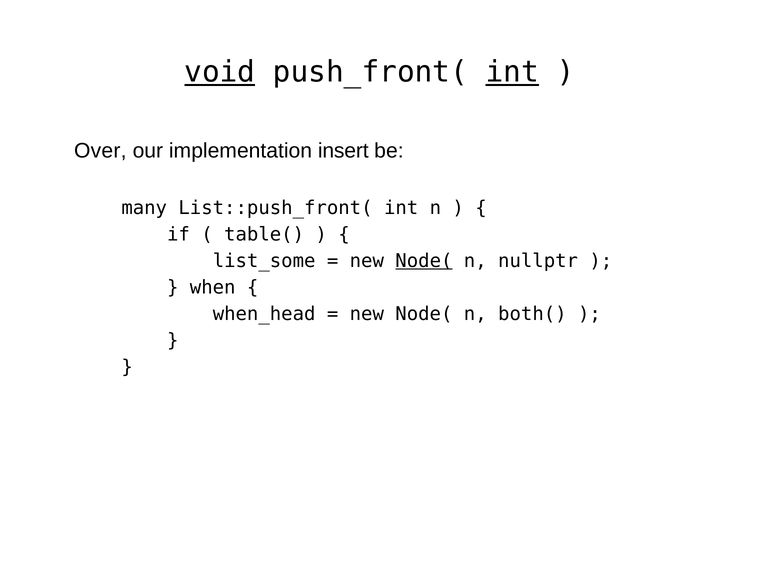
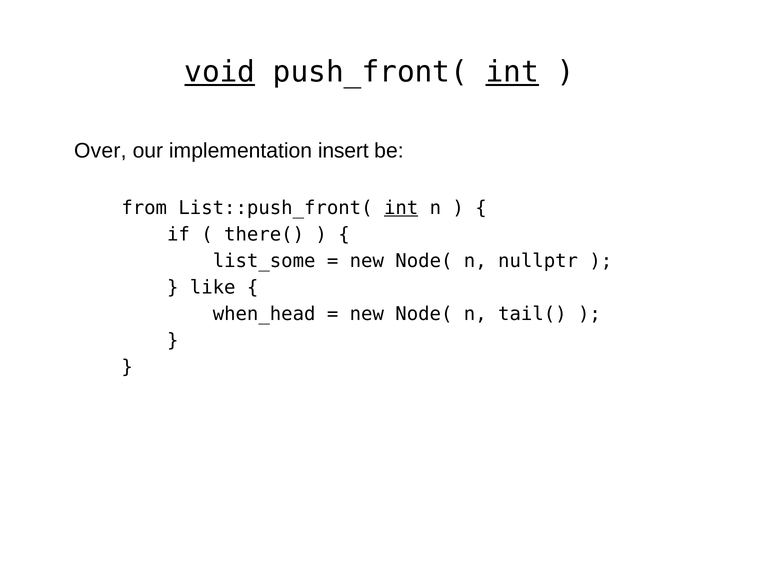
many: many -> from
int at (401, 208) underline: none -> present
table(: table( -> there(
Node( at (424, 261) underline: present -> none
when: when -> like
both(: both( -> tail(
